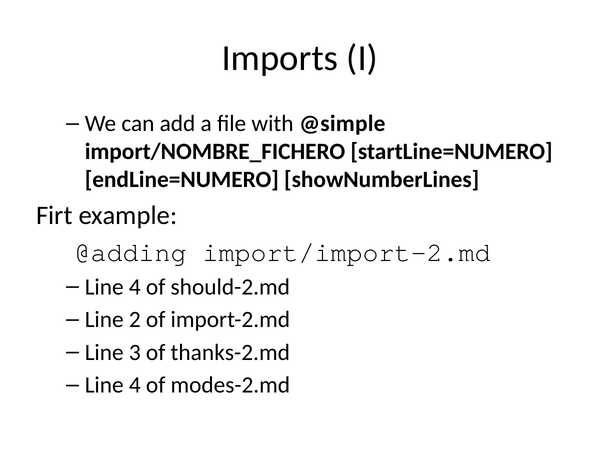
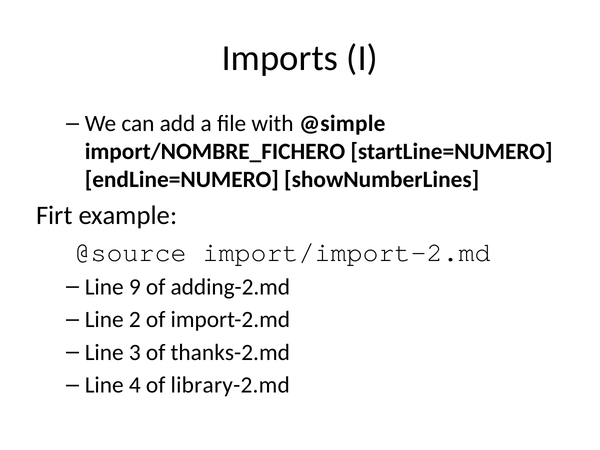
@adding: @adding -> @source
4 at (135, 287): 4 -> 9
should-2.md: should-2.md -> adding-2.md
modes-2.md: modes-2.md -> library-2.md
